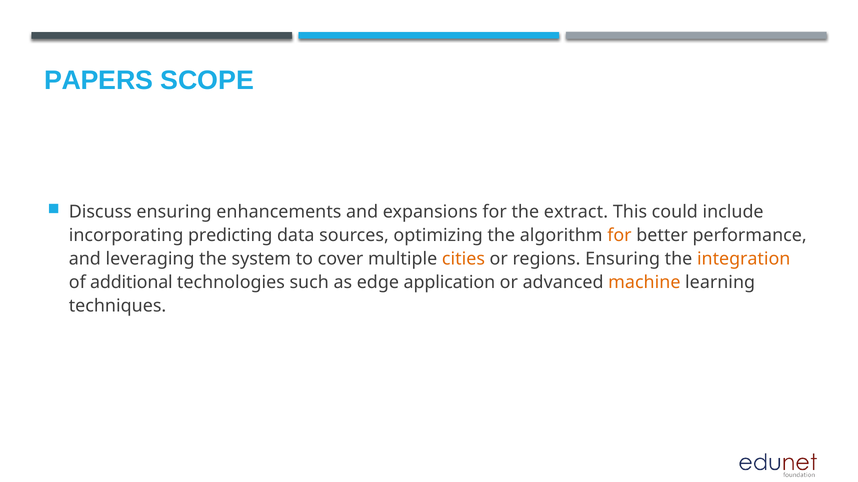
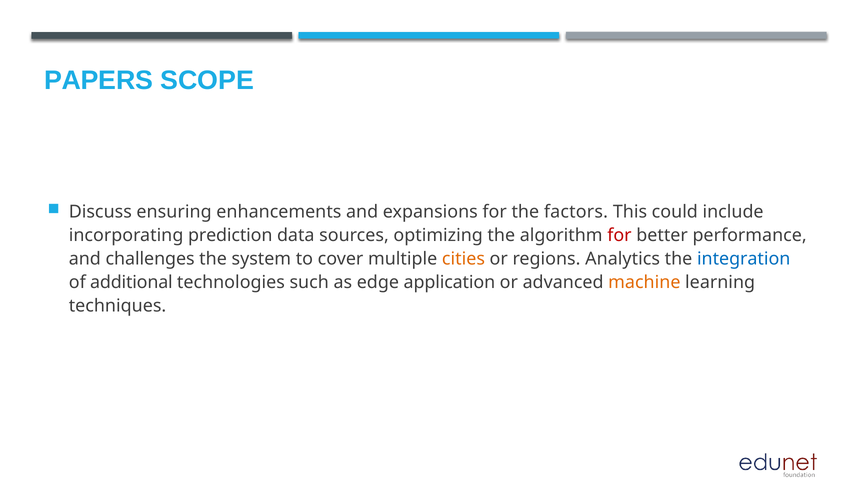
extract: extract -> factors
predicting: predicting -> prediction
for at (619, 236) colour: orange -> red
leveraging: leveraging -> challenges
regions Ensuring: Ensuring -> Analytics
integration colour: orange -> blue
